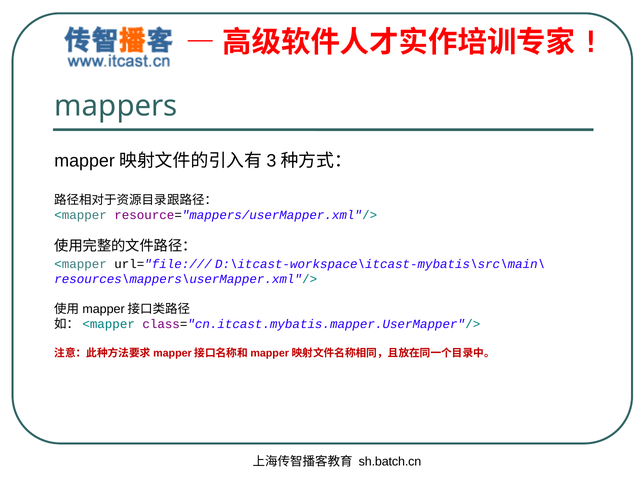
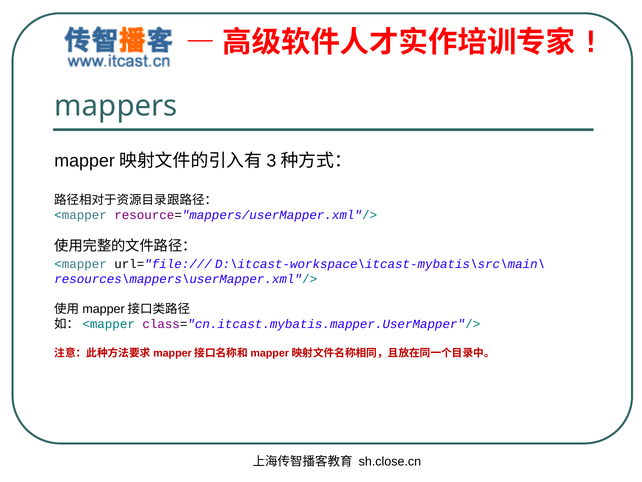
sh.batch.cn: sh.batch.cn -> sh.close.cn
